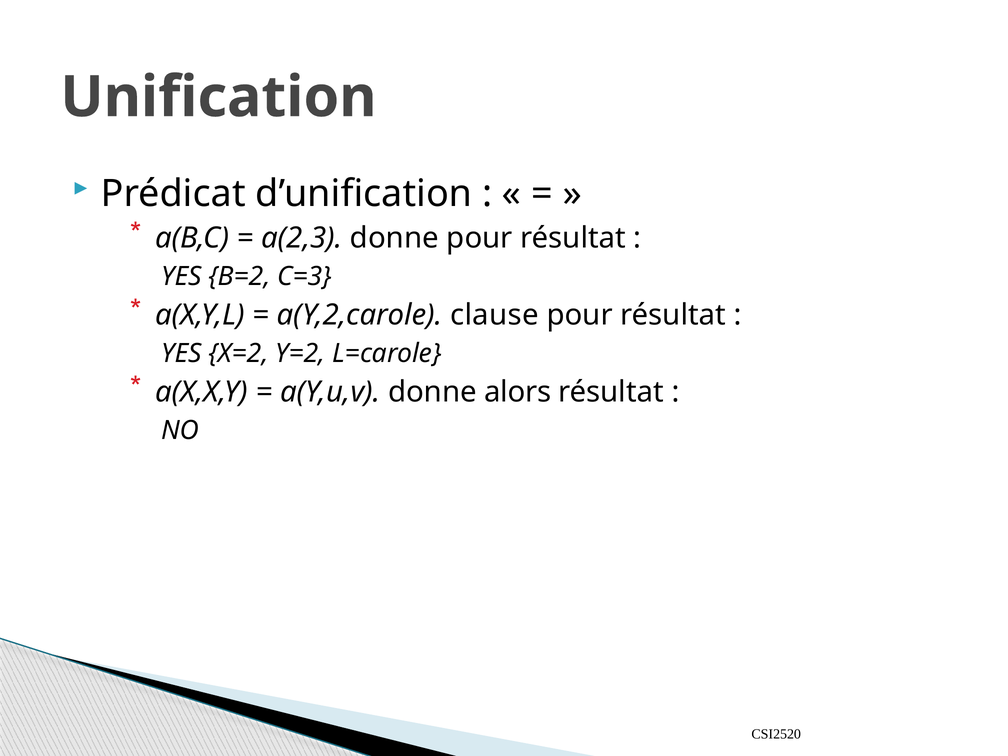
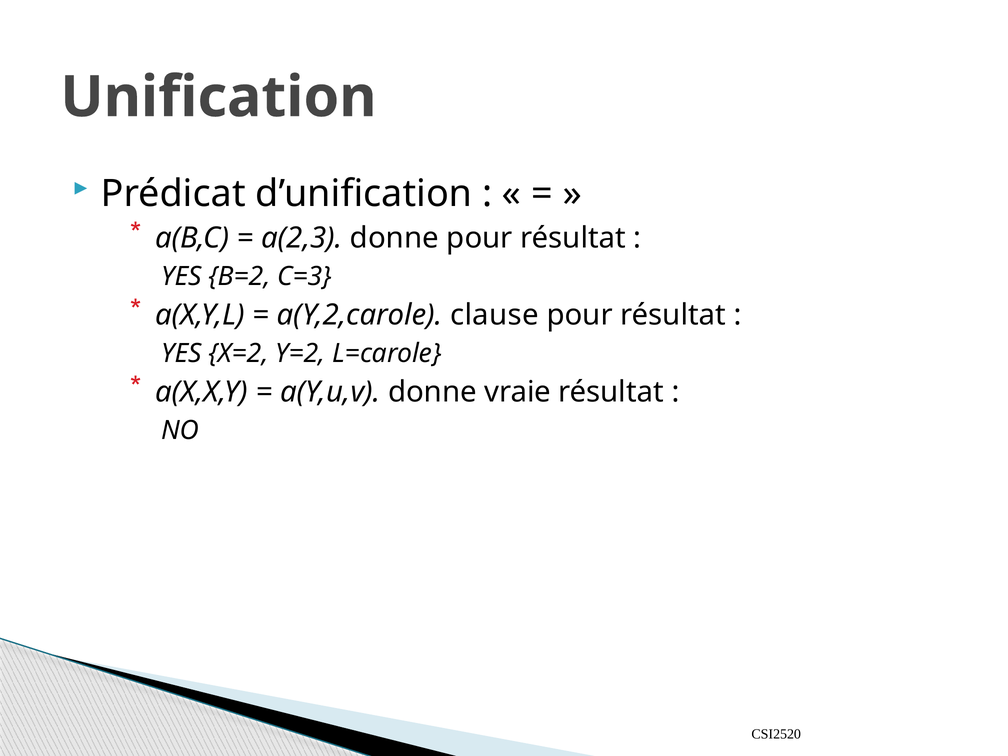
alors: alors -> vraie
